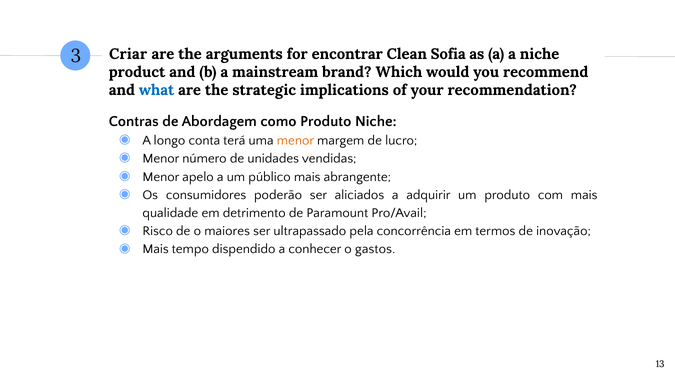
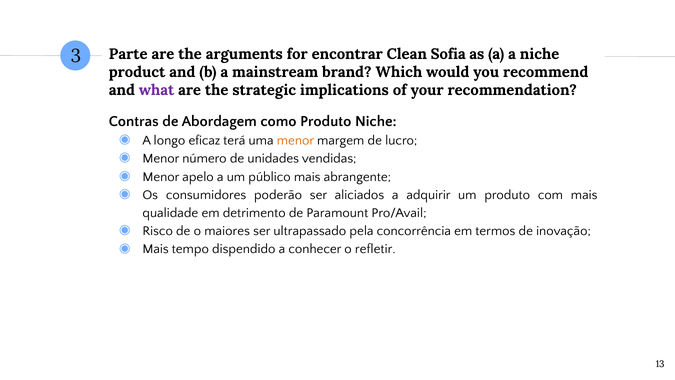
Criar: Criar -> Parte
what colour: blue -> purple
conta: conta -> eficaz
gastos: gastos -> refletir
